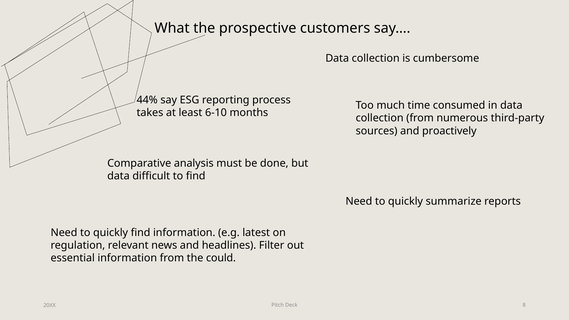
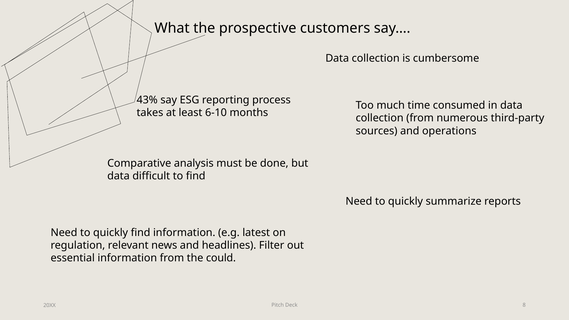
44%: 44% -> 43%
proactively: proactively -> operations
